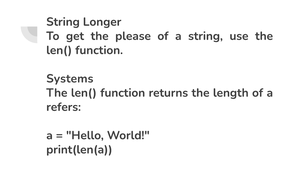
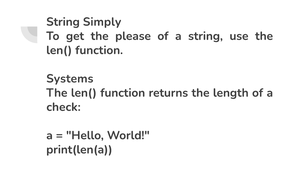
Longer: Longer -> Simply
refers: refers -> check
